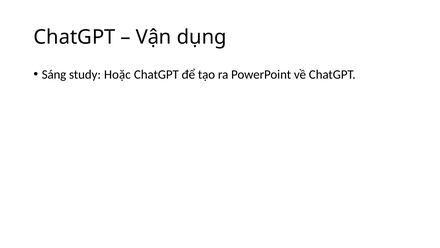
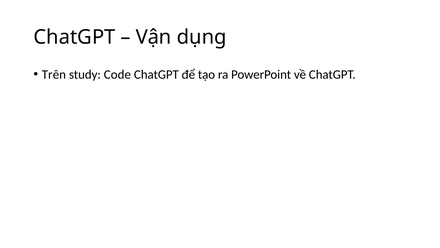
Sáng: Sáng -> Trên
Hoặc: Hoặc -> Code
